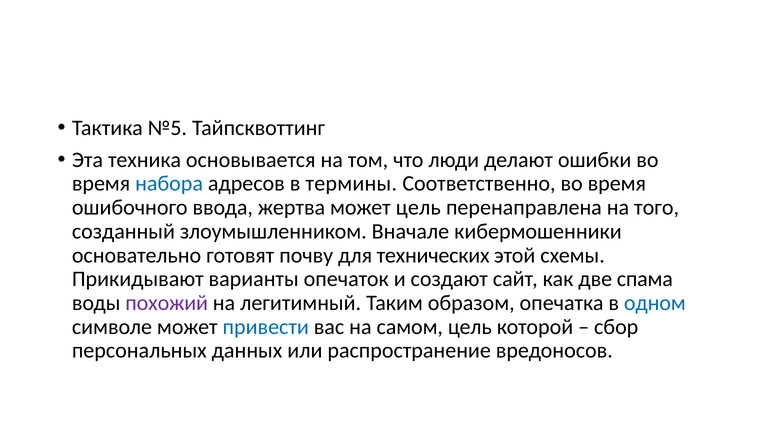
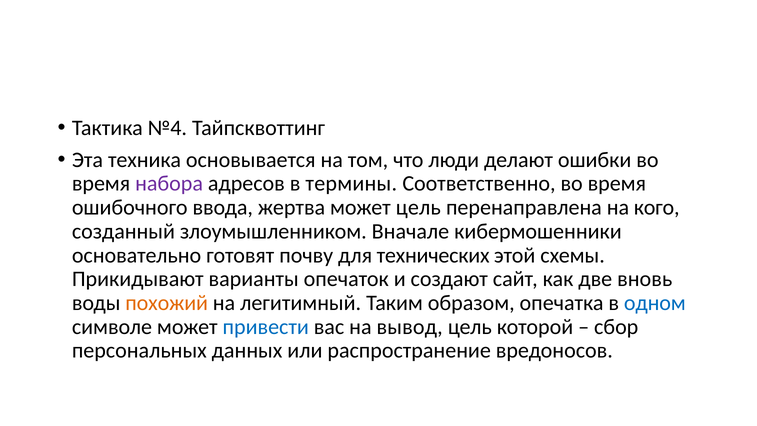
№5: №5 -> №4
набора colour: blue -> purple
того: того -> кого
спама: спама -> вновь
похожий colour: purple -> orange
самом: самом -> вывод
